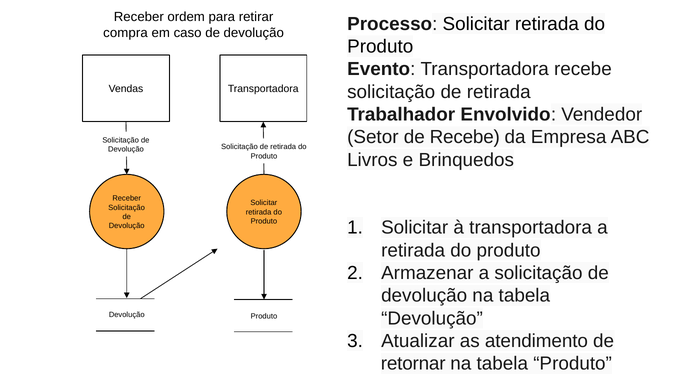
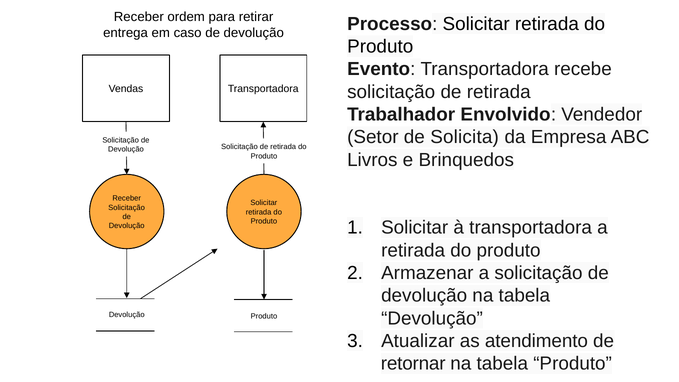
compra: compra -> entrega
de Recebe: Recebe -> Solicita
